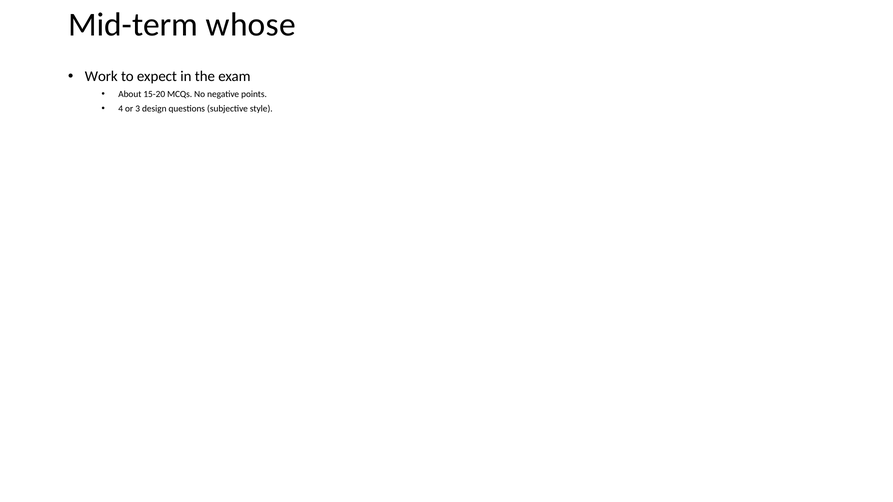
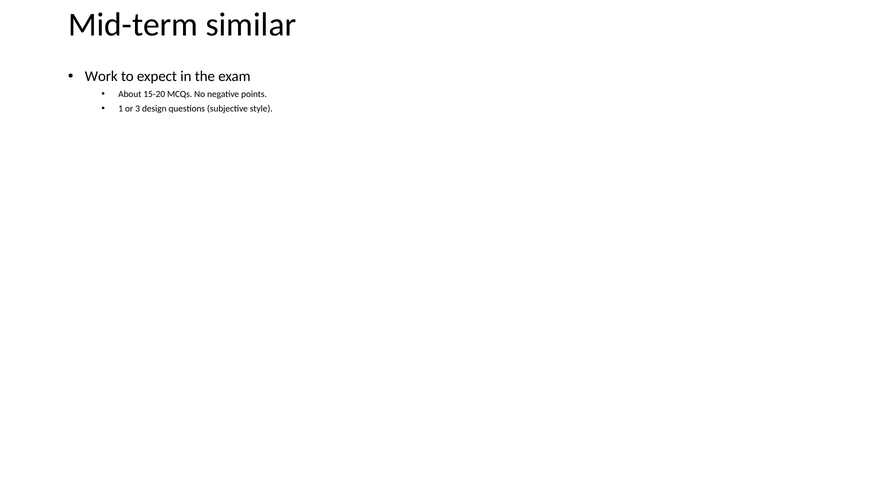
whose: whose -> similar
4: 4 -> 1
